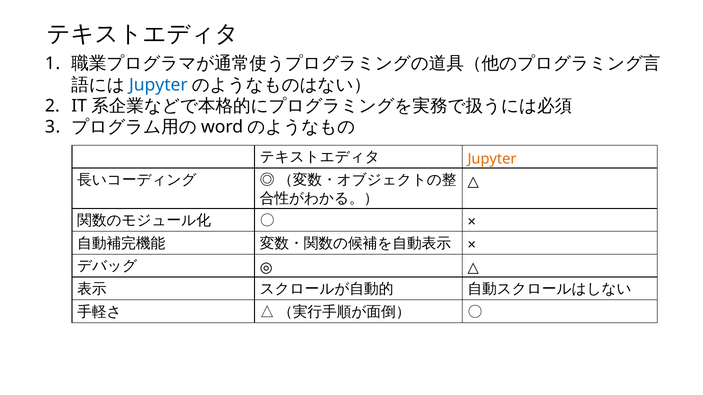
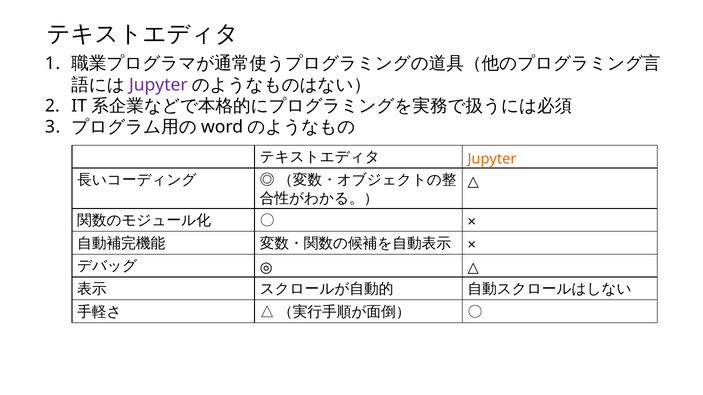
Jupyter at (158, 85) colour: blue -> purple
